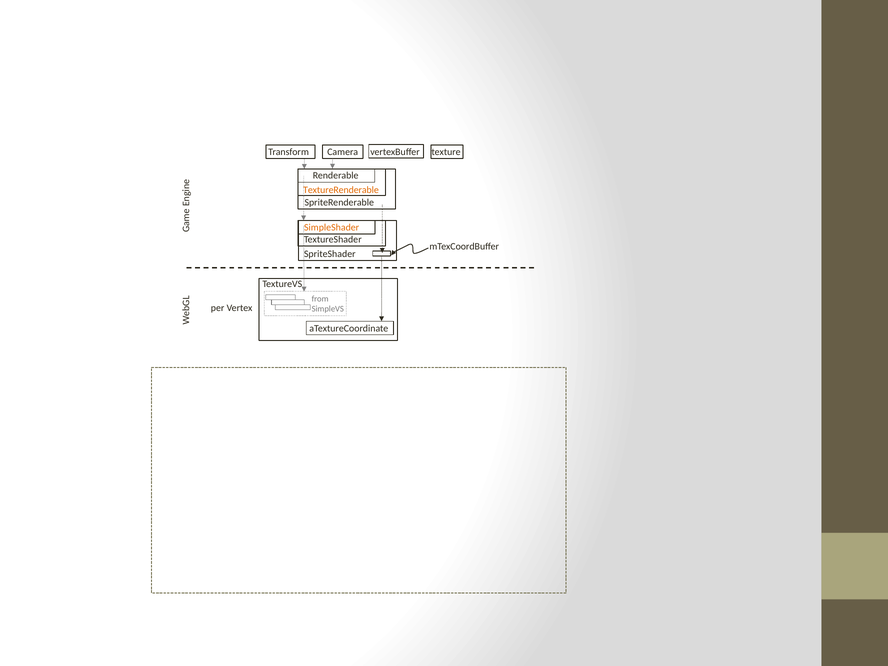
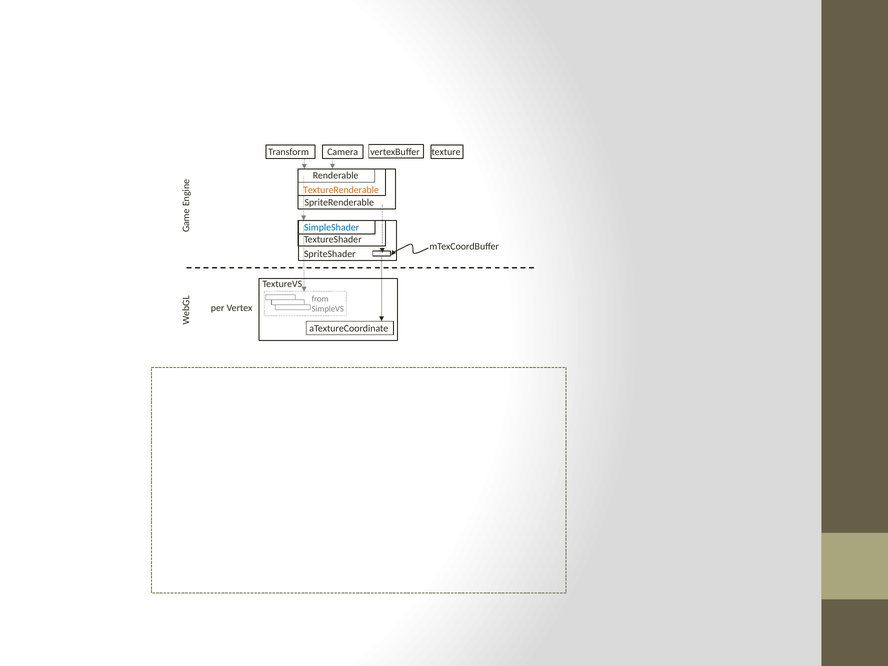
SimpleShader colour: orange -> blue
